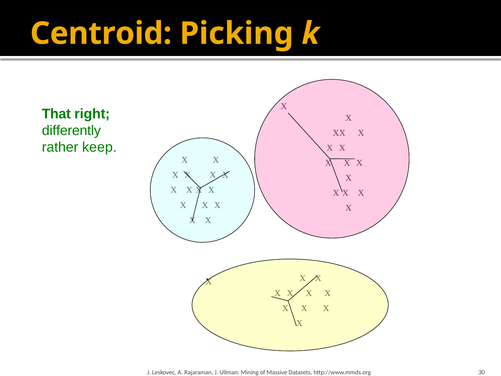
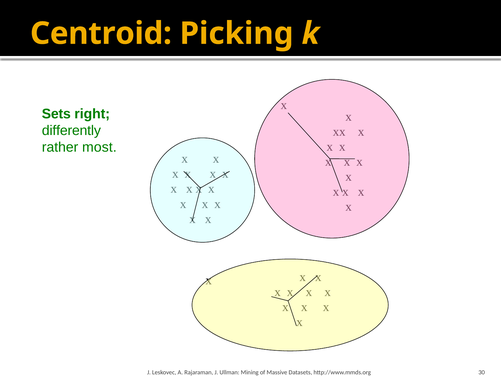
That: That -> Sets
keep: keep -> most
